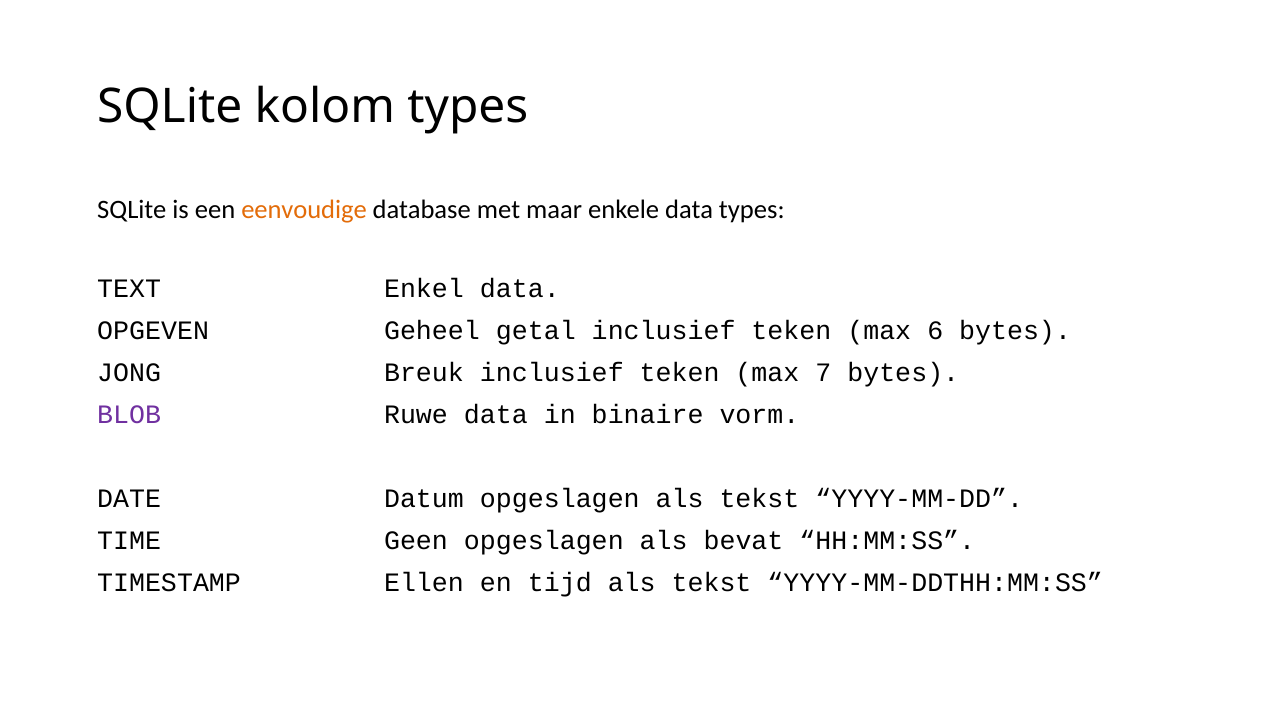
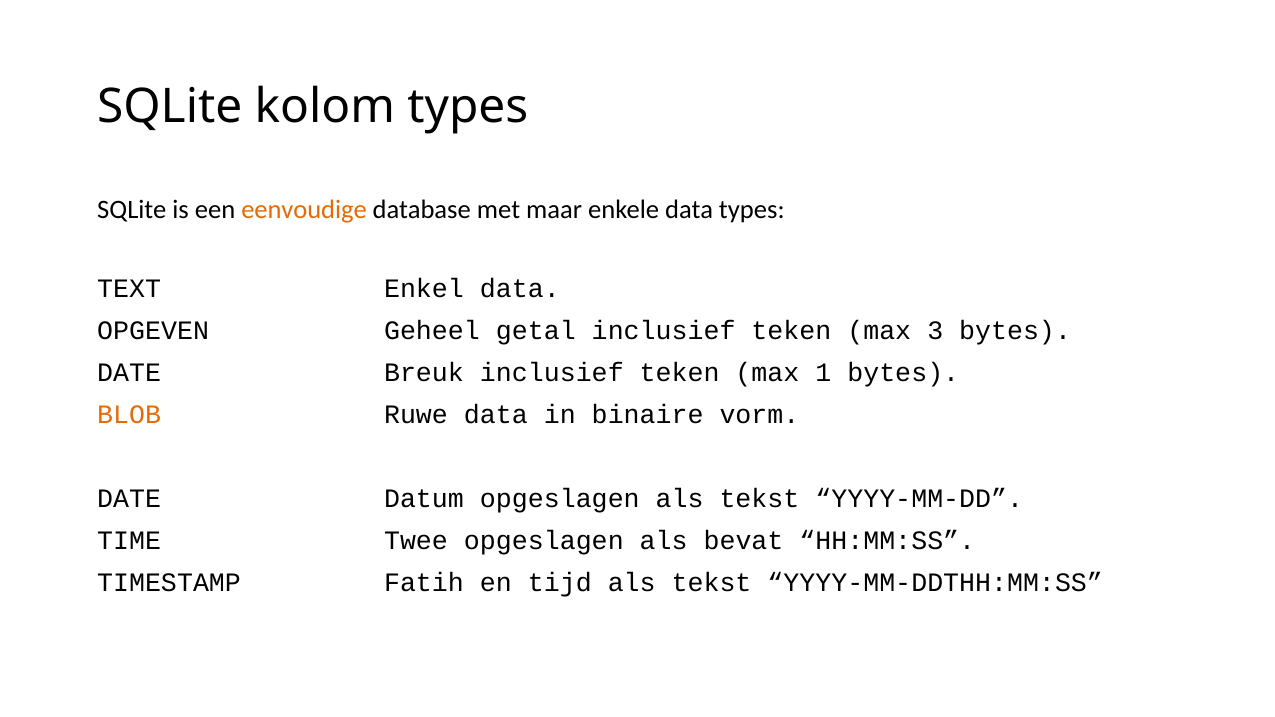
6: 6 -> 3
JONG at (129, 373): JONG -> DATE
7: 7 -> 1
BLOB colour: purple -> orange
Geen: Geen -> Twee
Ellen: Ellen -> Fatih
